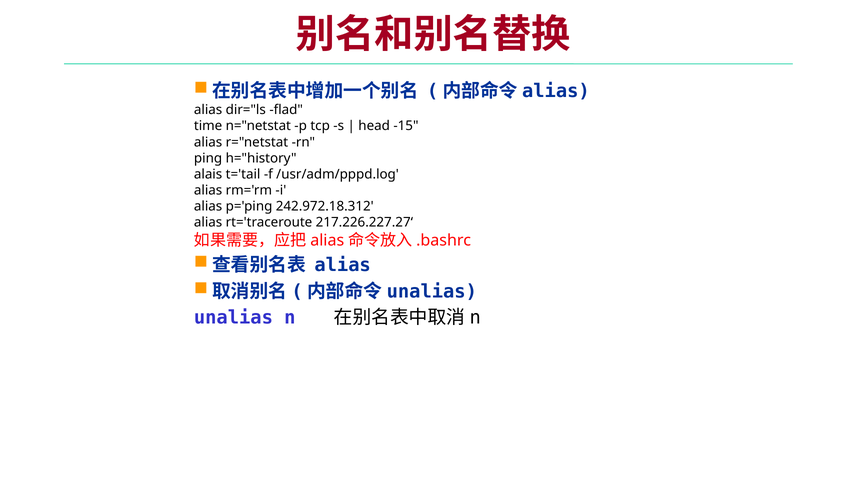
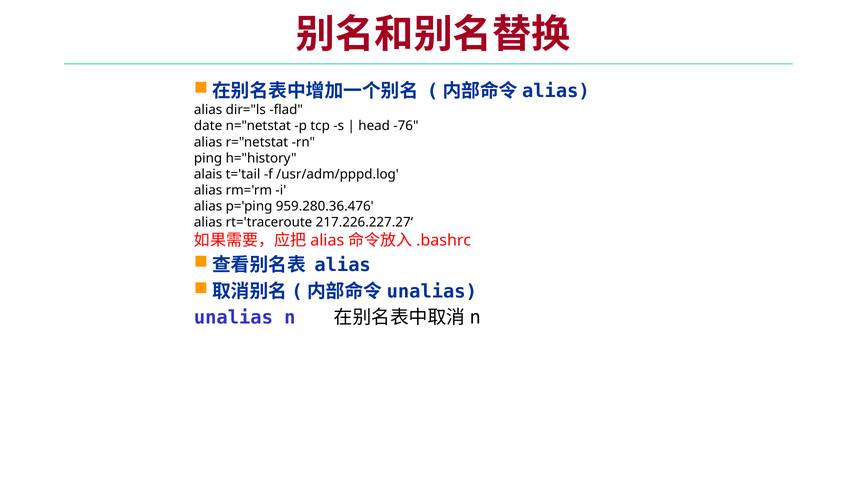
time: time -> date
-15: -15 -> -76
242.972.18.312: 242.972.18.312 -> 959.280.36.476
